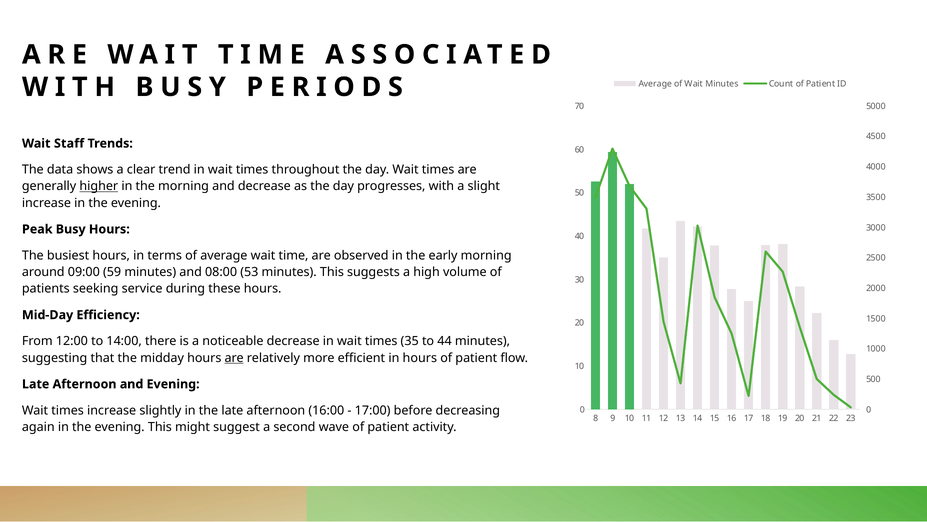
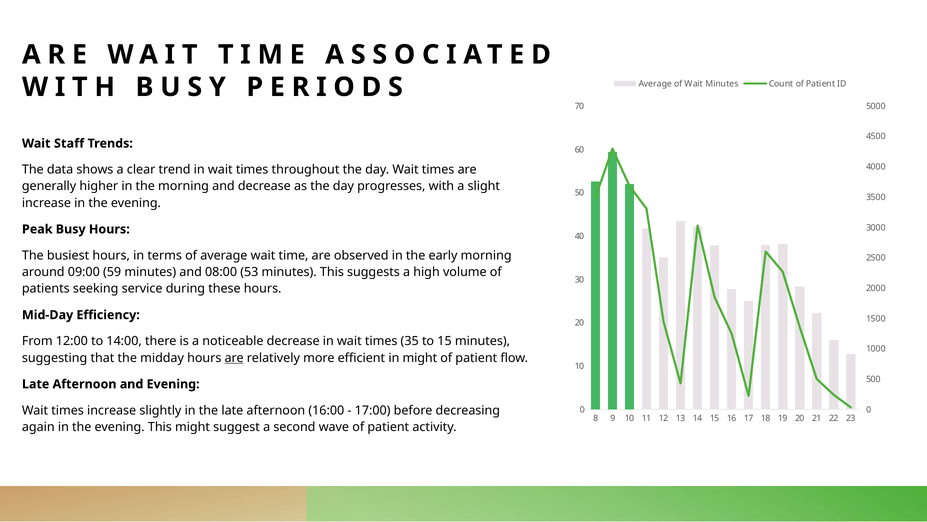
higher underline: present -> none
to 44: 44 -> 15
in hours: hours -> might
